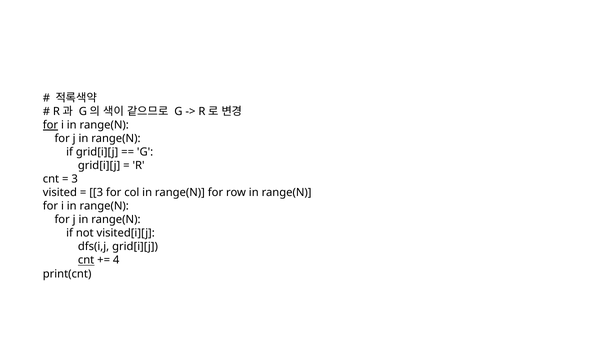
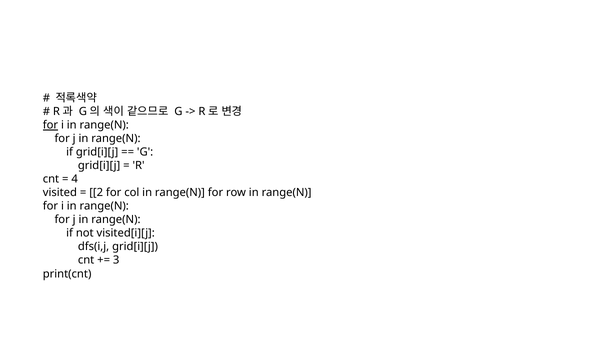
3 at (75, 179): 3 -> 4
3 at (96, 192): 3 -> 2
cnt at (86, 260) underline: present -> none
4: 4 -> 3
